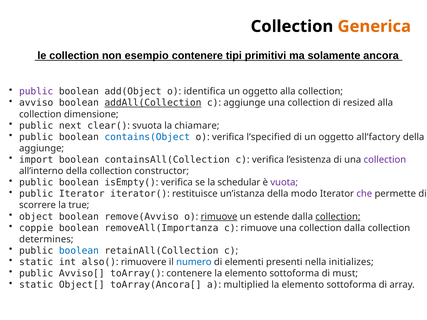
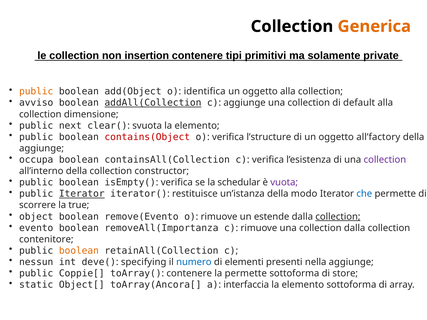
esempio: esempio -> insertion
ancora: ancora -> private
public at (36, 92) colour: purple -> orange
resized: resized -> default
svuota la chiamare: chiamare -> elemento
contains(Object colour: blue -> red
l’specified: l’specified -> l’structure
import: import -> occupa
Iterator at (82, 194) underline: none -> present
che colour: purple -> blue
remove(Avviso: remove(Avviso -> remove(Evento
rimuove at (219, 217) underline: present -> none
coppie: coppie -> evento
determines: determines -> contenitore
boolean at (79, 251) colour: blue -> orange
static at (36, 262): static -> nessun
also(: also( -> deve(
rimuovere: rimuovere -> specifying
nella initializes: initializes -> aggiunge
Avviso[: Avviso[ -> Coppie[
elemento at (246, 274): elemento -> permette
must: must -> store
multiplied: multiplied -> interfaccia
